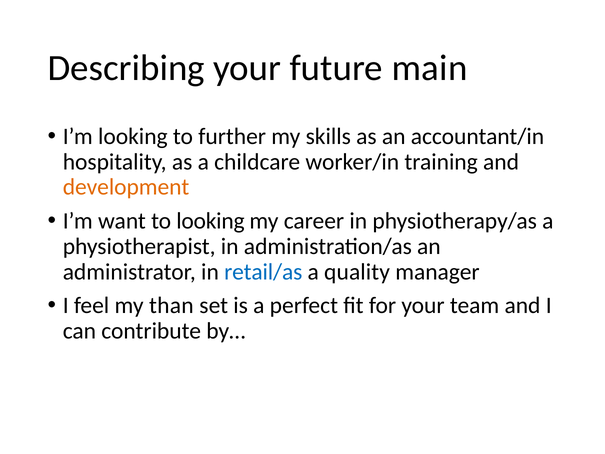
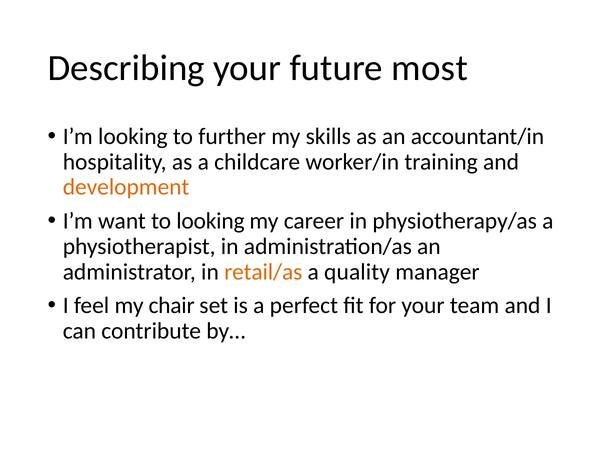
main: main -> most
retail/as colour: blue -> orange
than: than -> chair
